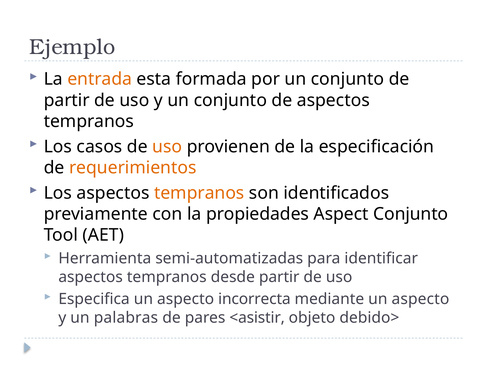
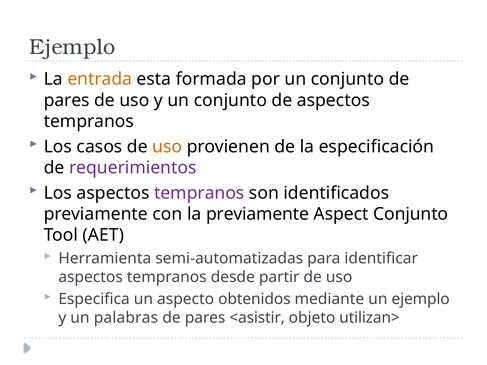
partir at (67, 100): partir -> pares
requerimientos colour: orange -> purple
tempranos at (199, 193) colour: orange -> purple
la propiedades: propiedades -> previamente
incorrecta: incorrecta -> obtenidos
mediante un aspecto: aspecto -> ejemplo
debido>: debido> -> utilizan>
